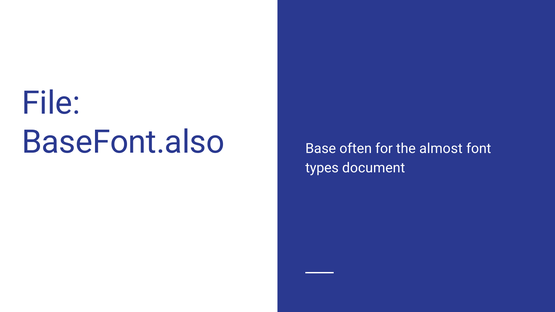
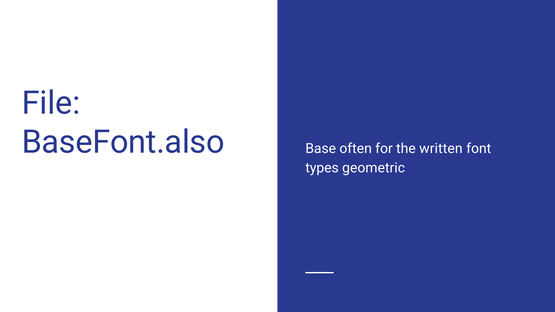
almost: almost -> written
document: document -> geometric
